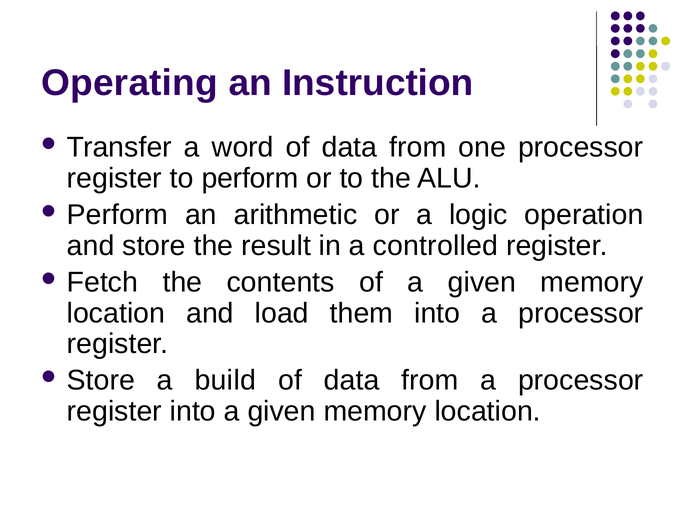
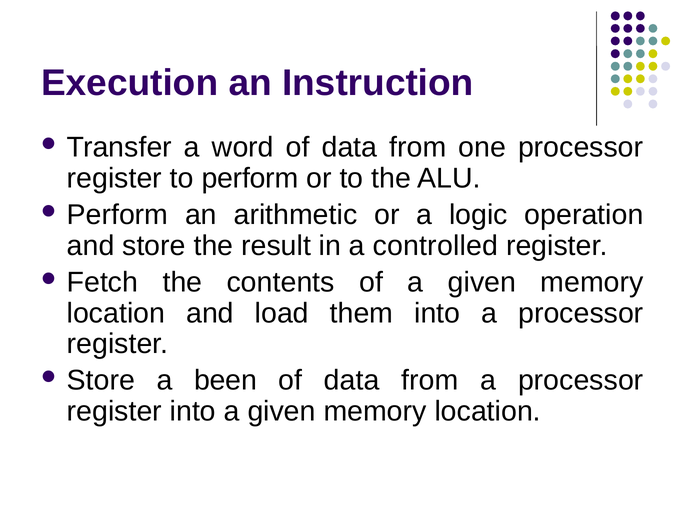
Operating: Operating -> Execution
build: build -> been
